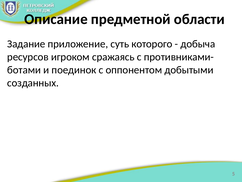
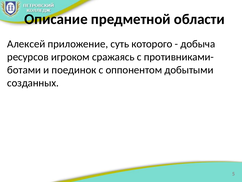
Задание: Задание -> Алексей
